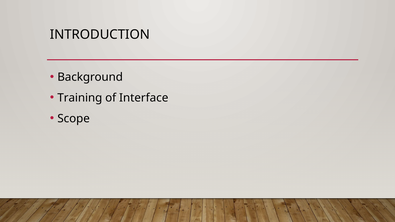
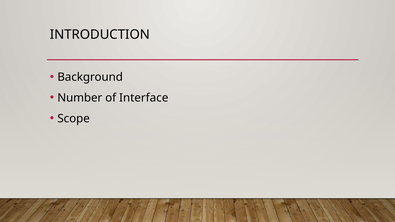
Training: Training -> Number
